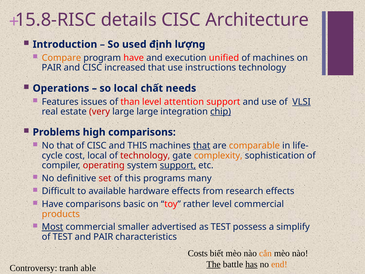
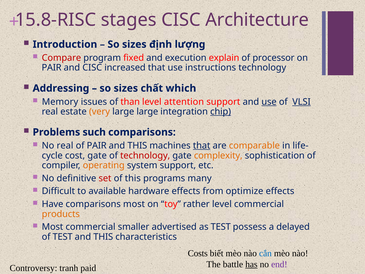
details: details -> stages
used at (134, 44): used -> sizes
Compare colour: orange -> red
program have: have -> fixed
unified: unified -> explain
of machines: machines -> processor
Operations: Operations -> Addressing
local at (126, 88): local -> sizes
needs: needs -> which
Features: Features -> Memory
use at (269, 102) underline: none -> present
very colour: red -> orange
high: high -> such
No that: that -> real
of CISC: CISC -> PAIR
cost local: local -> gate
operating colour: red -> orange
support at (178, 165) underline: present -> none
research: research -> optimize
comparisons basic: basic -> most
Most at (53, 227) underline: present -> none
simplify: simplify -> delayed
PAIR at (103, 237): PAIR -> THIS
cắn colour: orange -> blue
The underline: present -> none
end colour: orange -> purple
able: able -> paid
